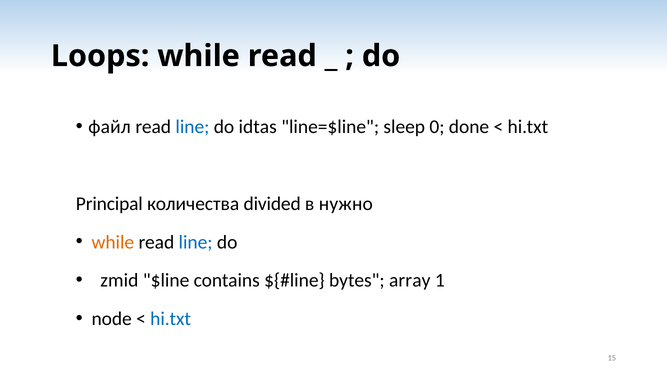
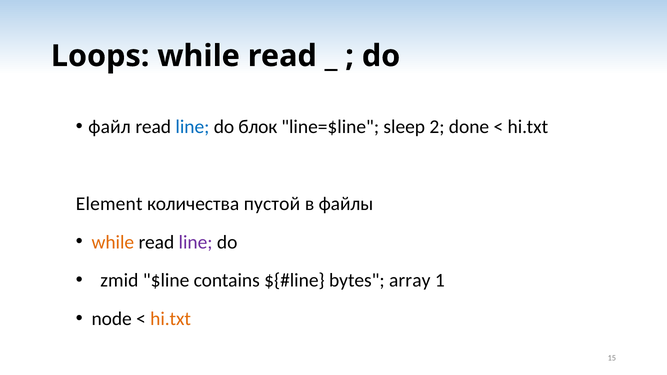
idtas: idtas -> блок
0: 0 -> 2
Principal: Principal -> Element
divided: divided -> пустой
нужно: нужно -> файлы
line at (196, 242) colour: blue -> purple
hi.txt at (171, 319) colour: blue -> orange
